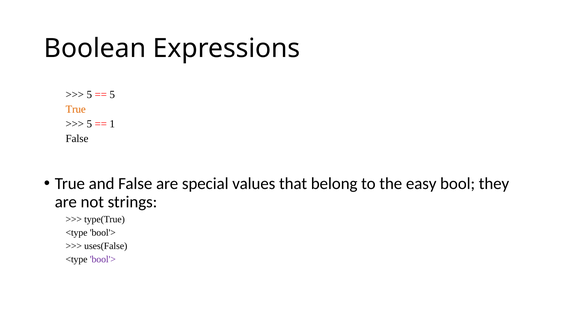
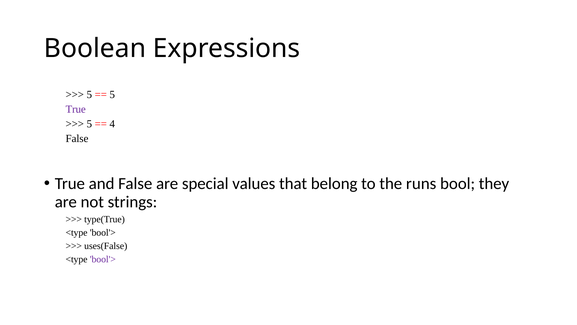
True at (76, 109) colour: orange -> purple
1: 1 -> 4
easy: easy -> runs
